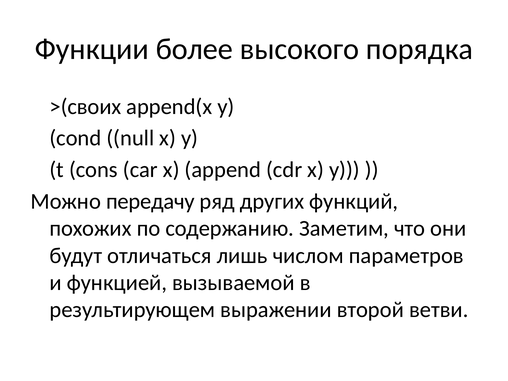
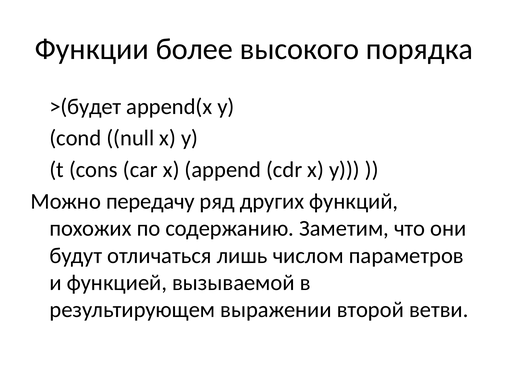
>(своих: >(своих -> >(будет
